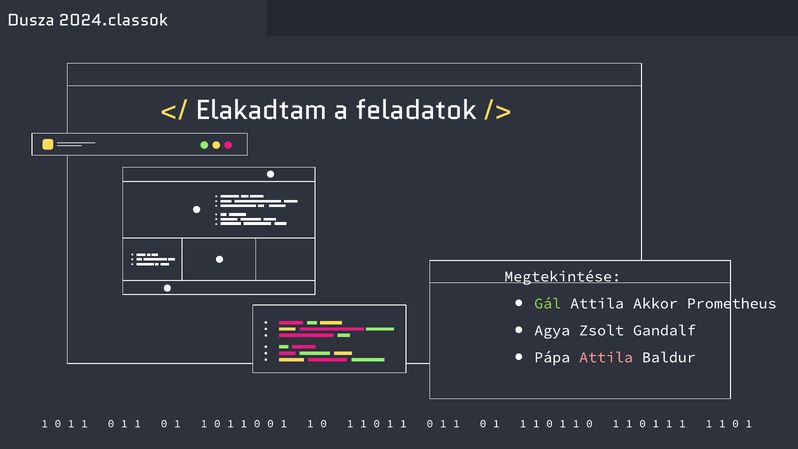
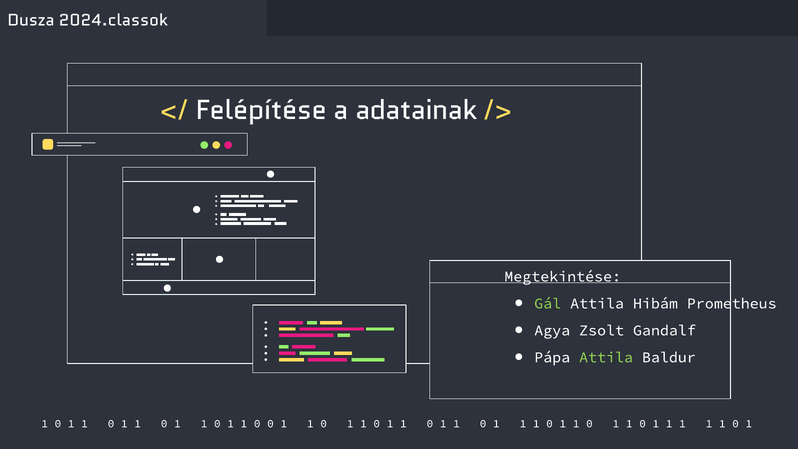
Elakadtam: Elakadtam -> Felépítése
feladatok: feladatok -> adatainak
Akkor: Akkor -> Hibám
Attila at (606, 357) colour: pink -> light green
